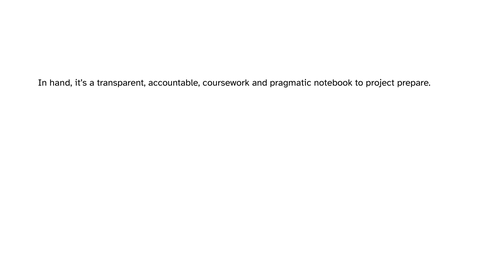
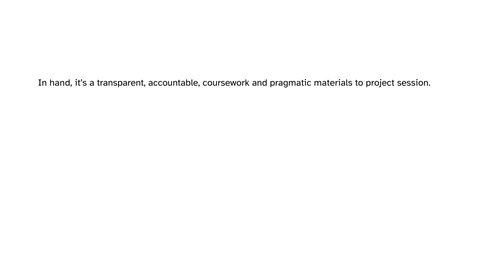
notebook: notebook -> materials
prepare: prepare -> session
